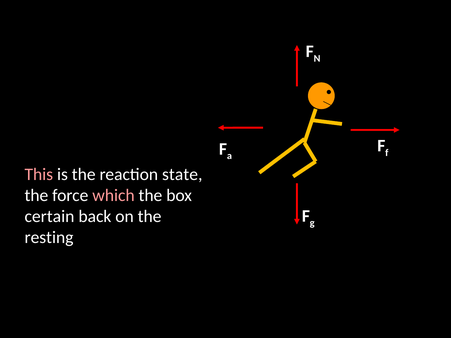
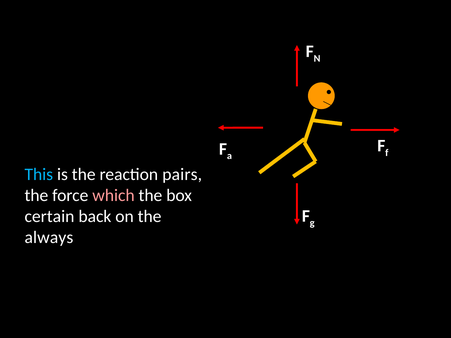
This colour: pink -> light blue
state: state -> pairs
resting: resting -> always
